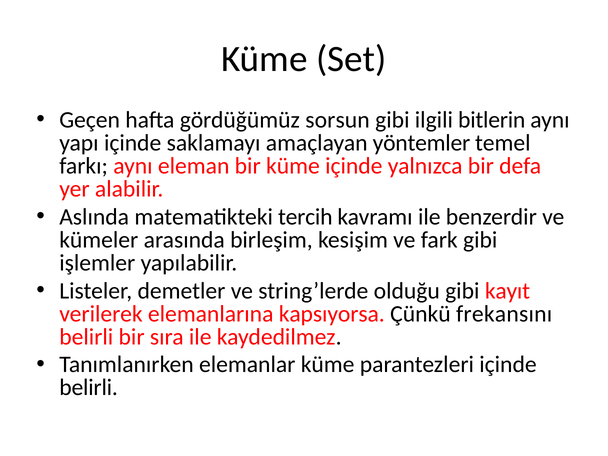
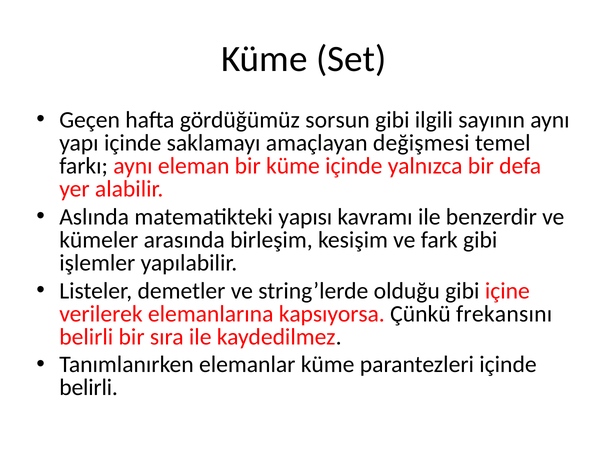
bitlerin: bitlerin -> sayının
yöntemler: yöntemler -> değişmesi
tercih: tercih -> yapısı
kayıt: kayıt -> içine
